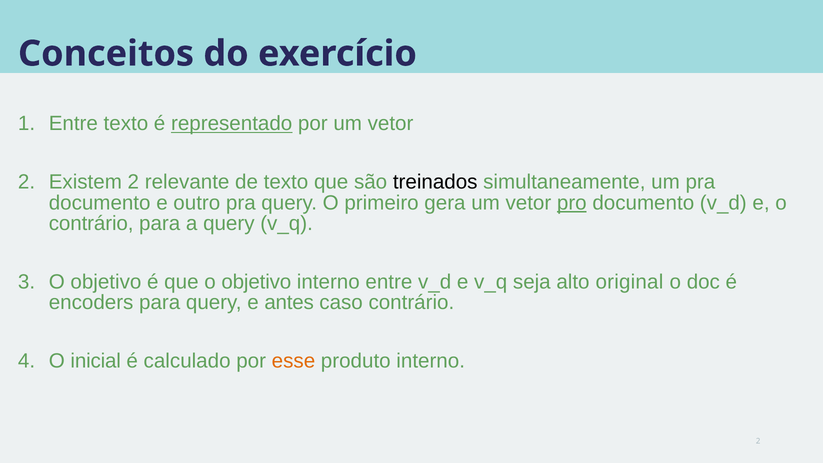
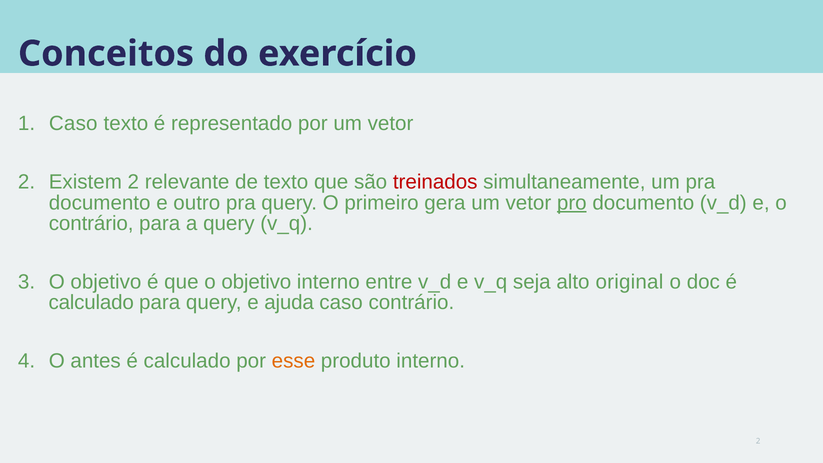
Entre at (73, 124): Entre -> Caso
representado underline: present -> none
treinados colour: black -> red
encoders at (91, 303): encoders -> calculado
antes: antes -> ajuda
inicial: inicial -> antes
